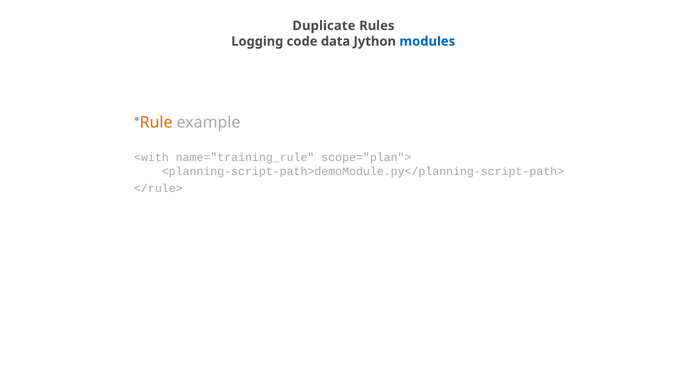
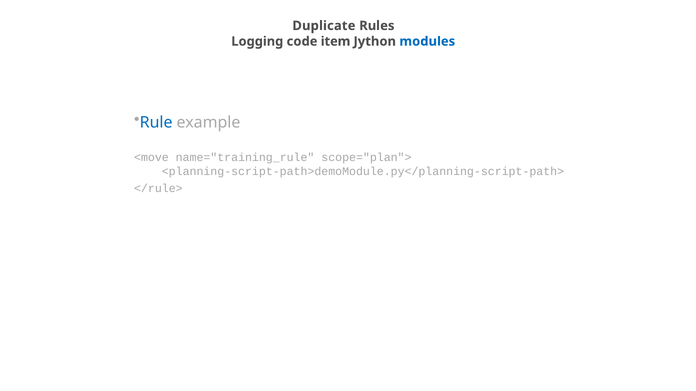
data: data -> item
Rule colour: orange -> blue
<with: <with -> <move
